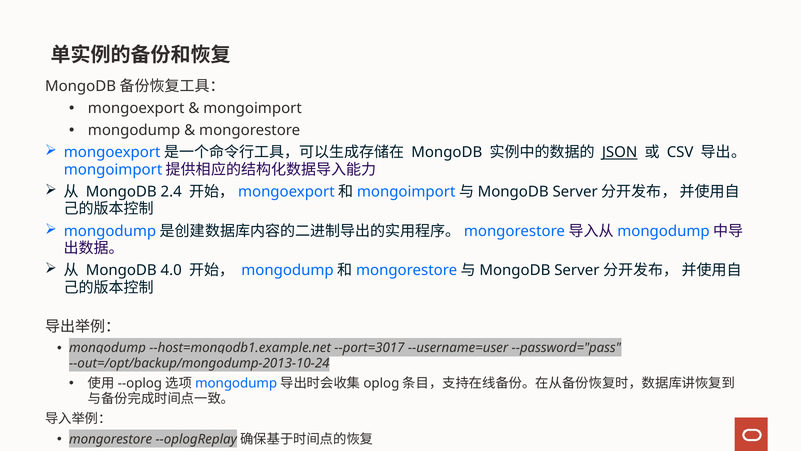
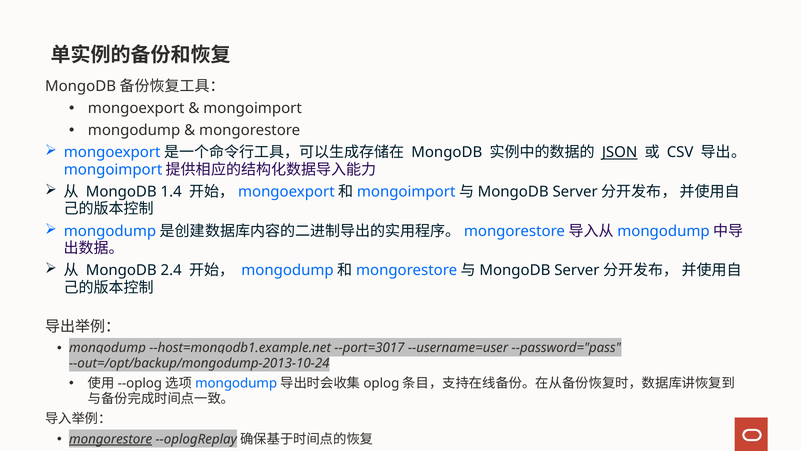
2.4: 2.4 -> 1.4
4.0: 4.0 -> 2.4
mongorestore at (111, 439) underline: none -> present
